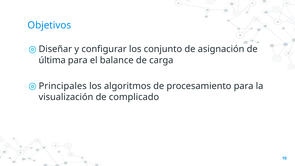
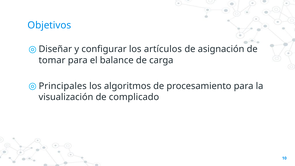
conjunto: conjunto -> artículos
última: última -> tomar
